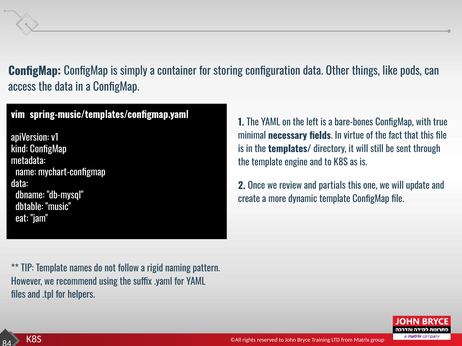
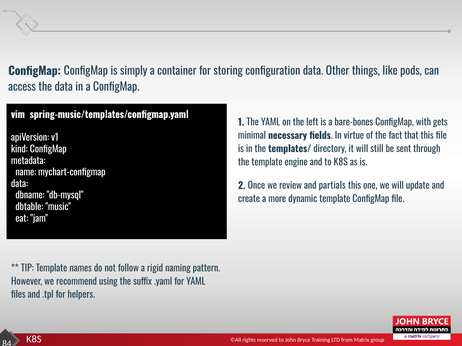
true: true -> gets
